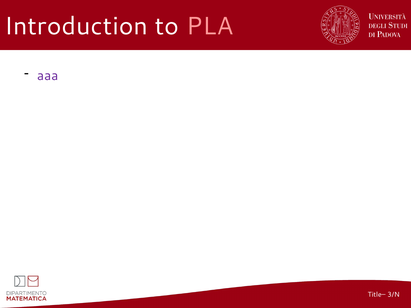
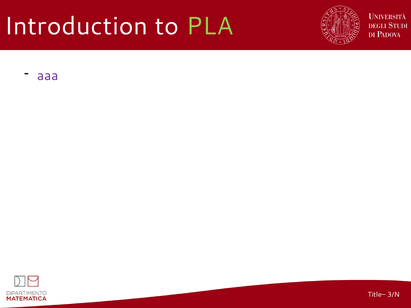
PLA colour: pink -> light green
